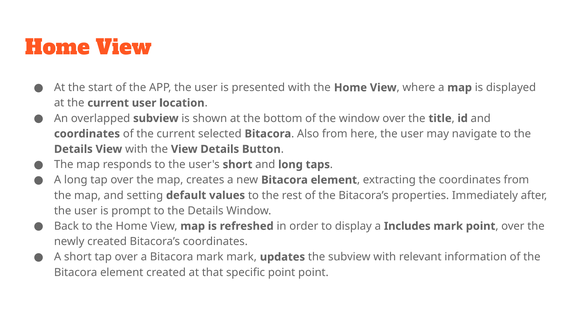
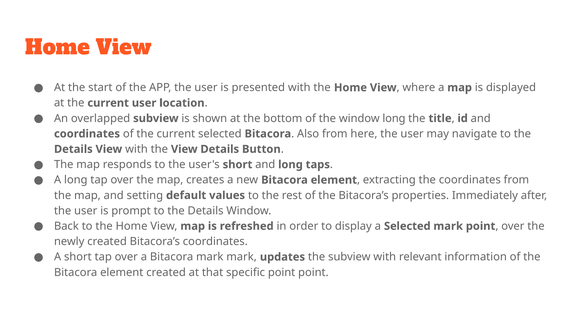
window over: over -> long
a Includes: Includes -> Selected
